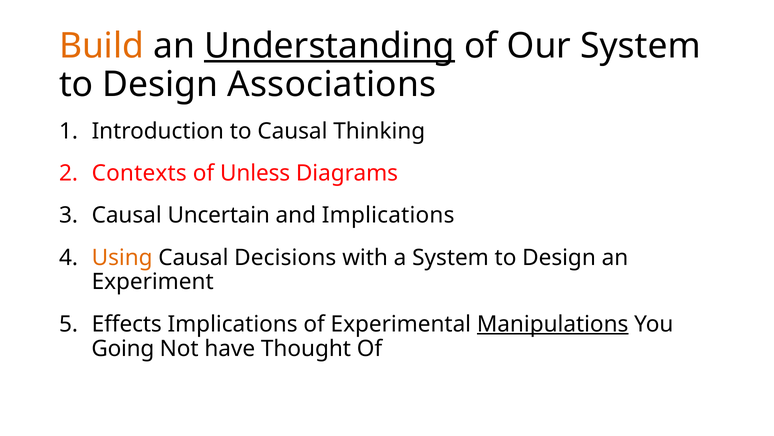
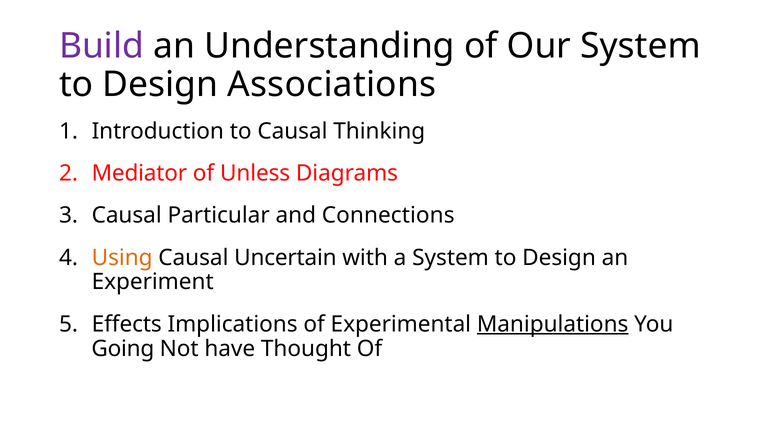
Build colour: orange -> purple
Understanding underline: present -> none
Contexts: Contexts -> Mediator
Uncertain: Uncertain -> Particular
and Implications: Implications -> Connections
Decisions: Decisions -> Uncertain
